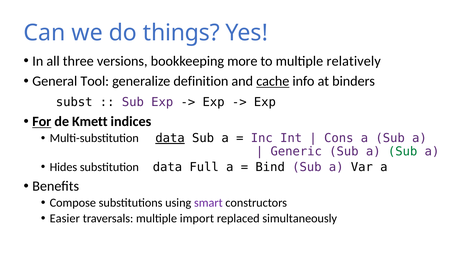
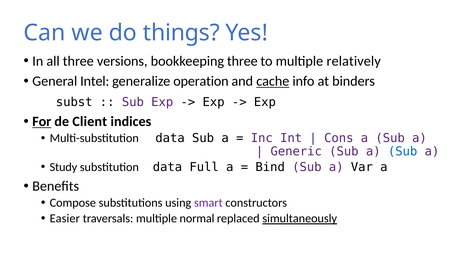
bookkeeping more: more -> three
Tool: Tool -> Intel
definition: definition -> operation
Kmett: Kmett -> Client
data at (170, 138) underline: present -> none
Sub at (403, 151) colour: green -> blue
Hides: Hides -> Study
import: import -> normal
simultaneously underline: none -> present
